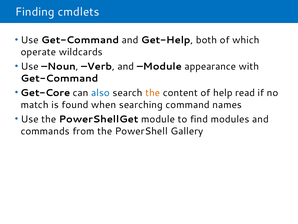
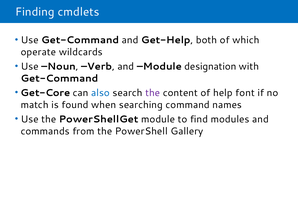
appearance: appearance -> designation
the at (153, 93) colour: orange -> purple
read: read -> font
